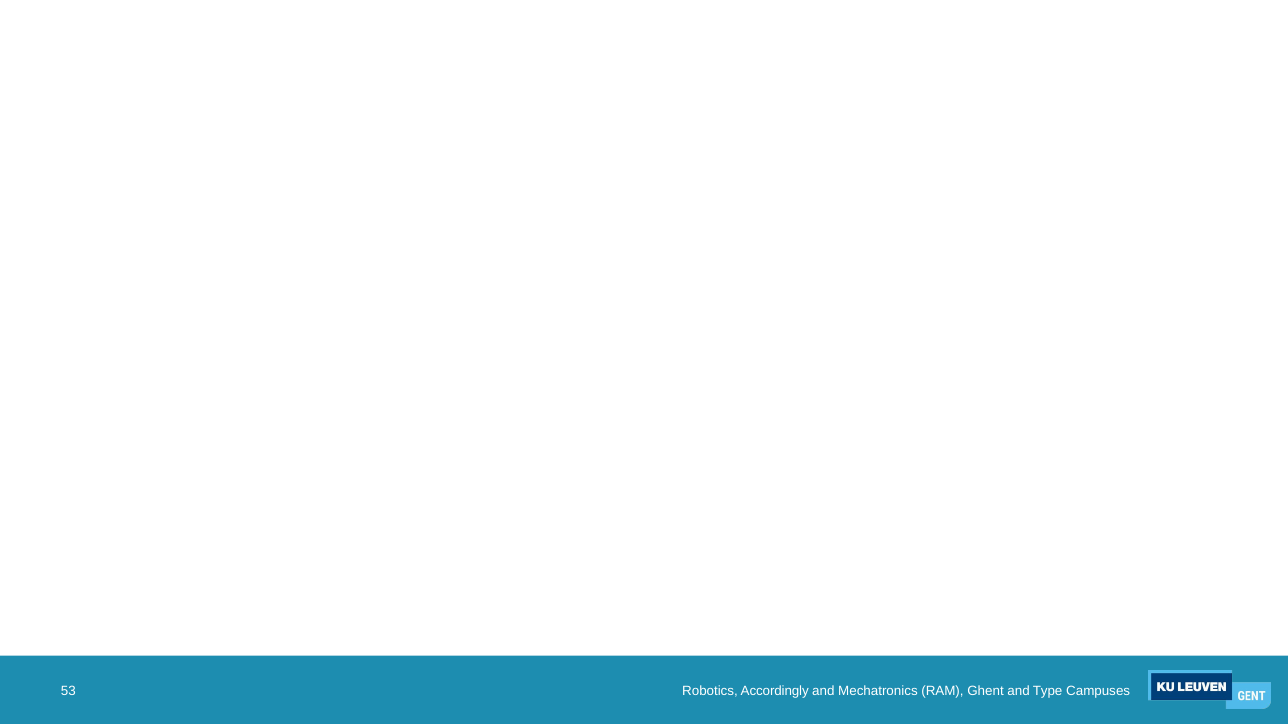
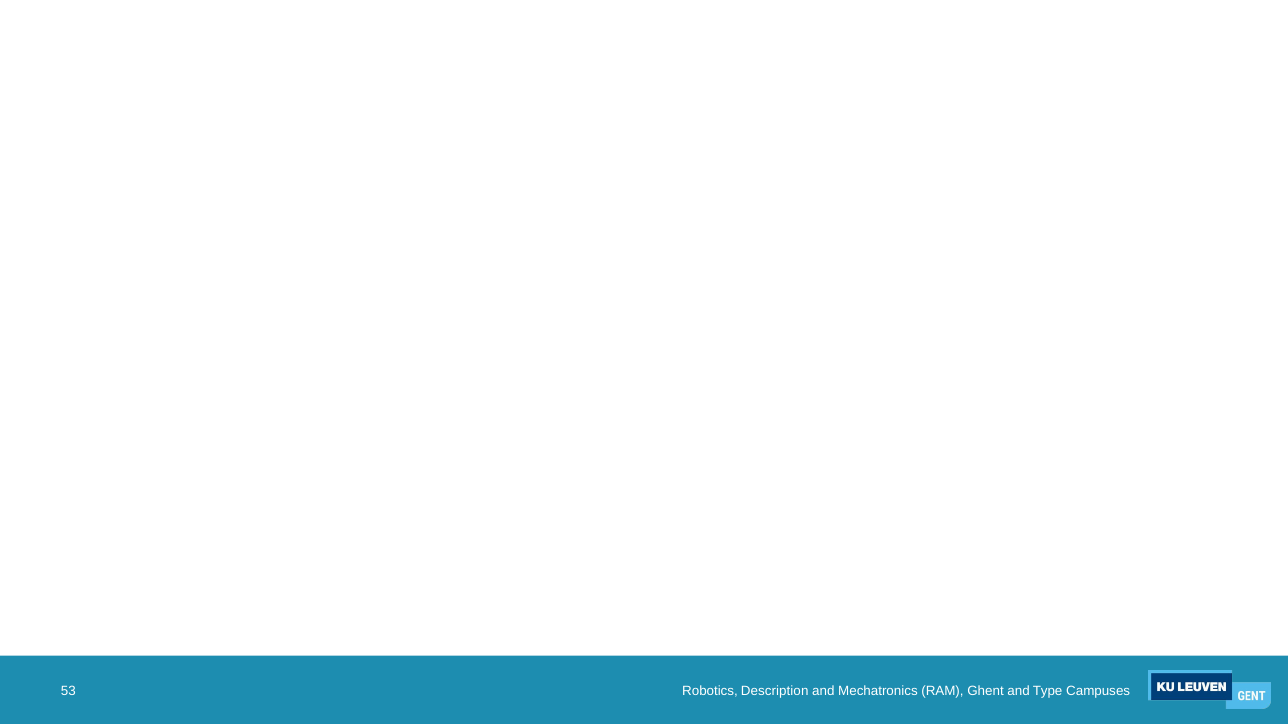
Accordingly: Accordingly -> Description
